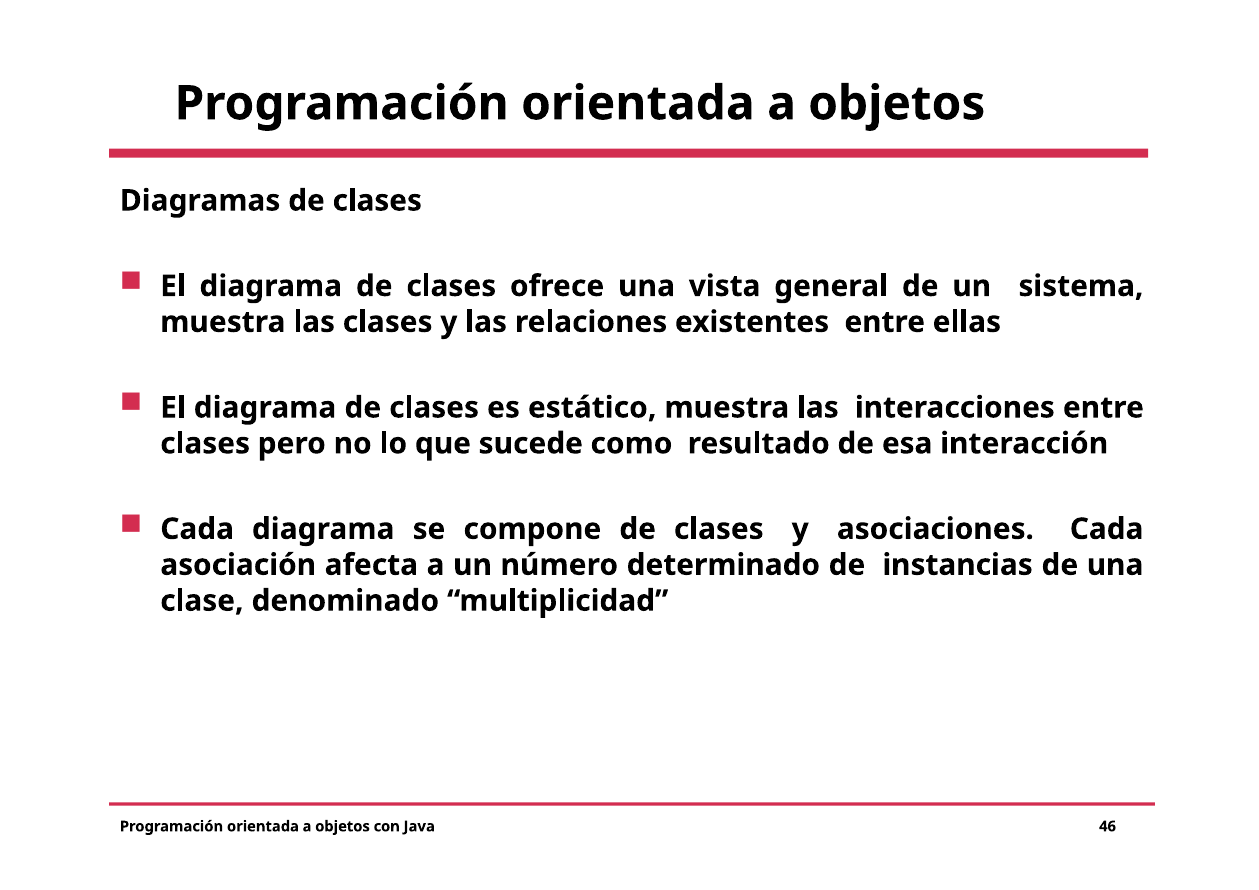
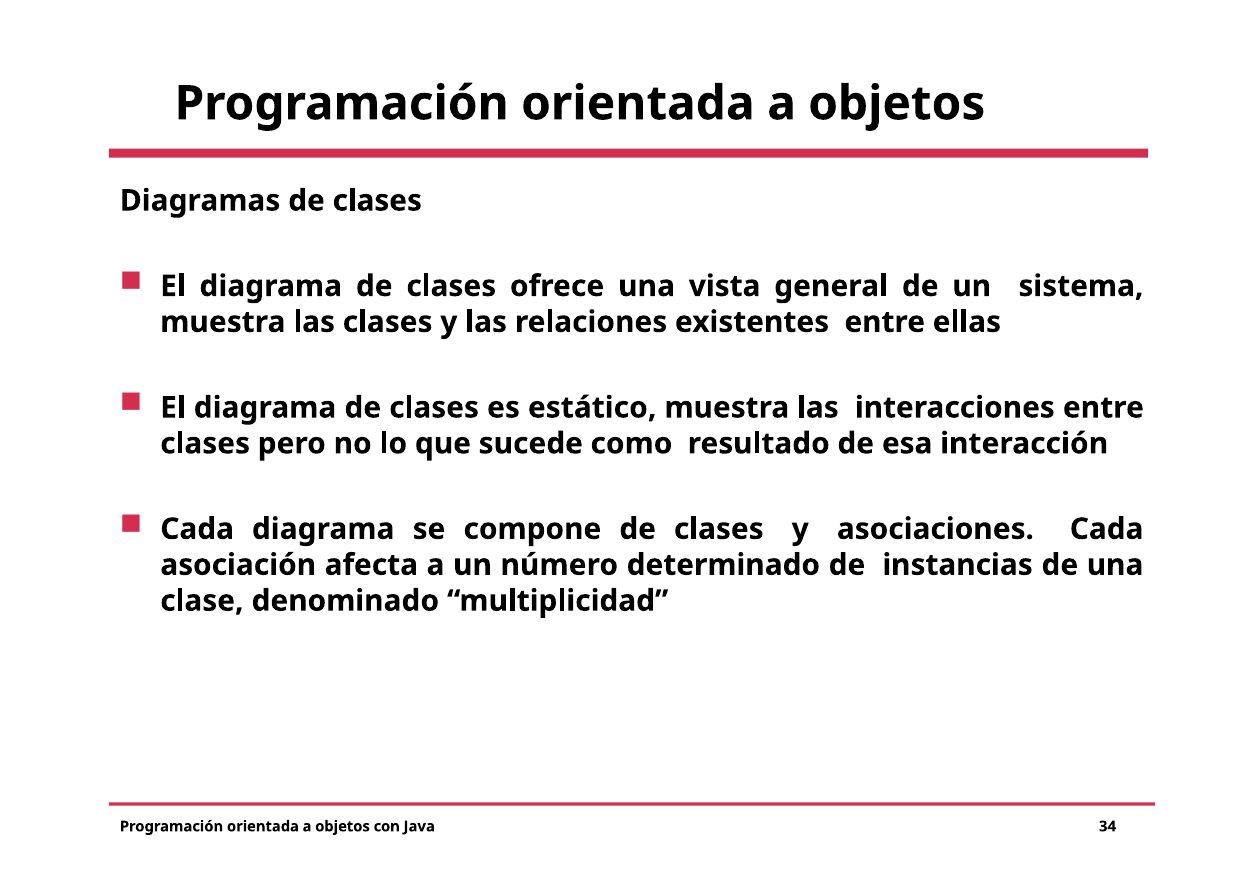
46: 46 -> 34
